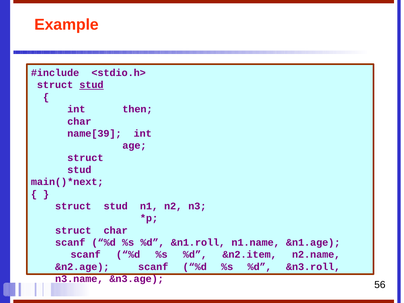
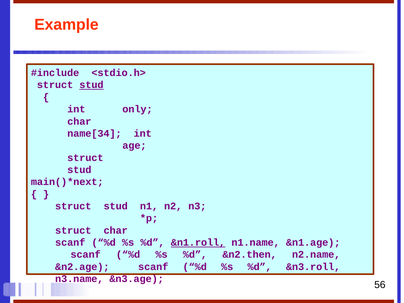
then: then -> only
name[39: name[39 -> name[34
&n1.roll underline: none -> present
&n2.item: &n2.item -> &n2.then
